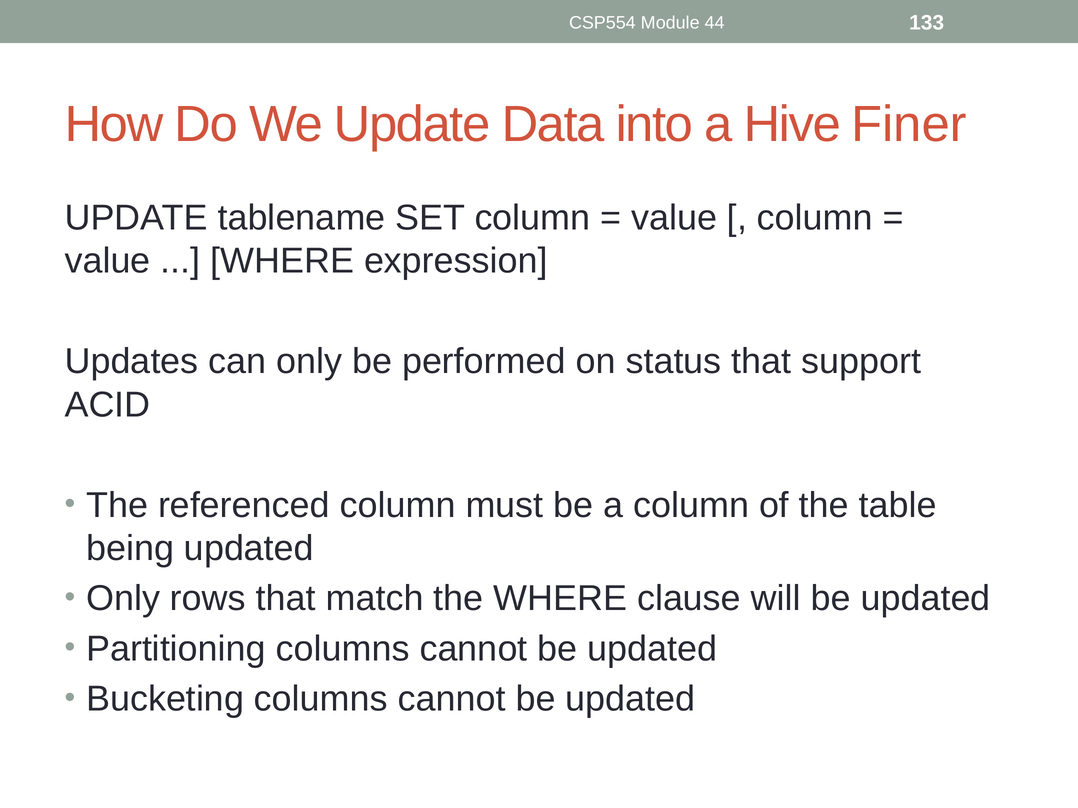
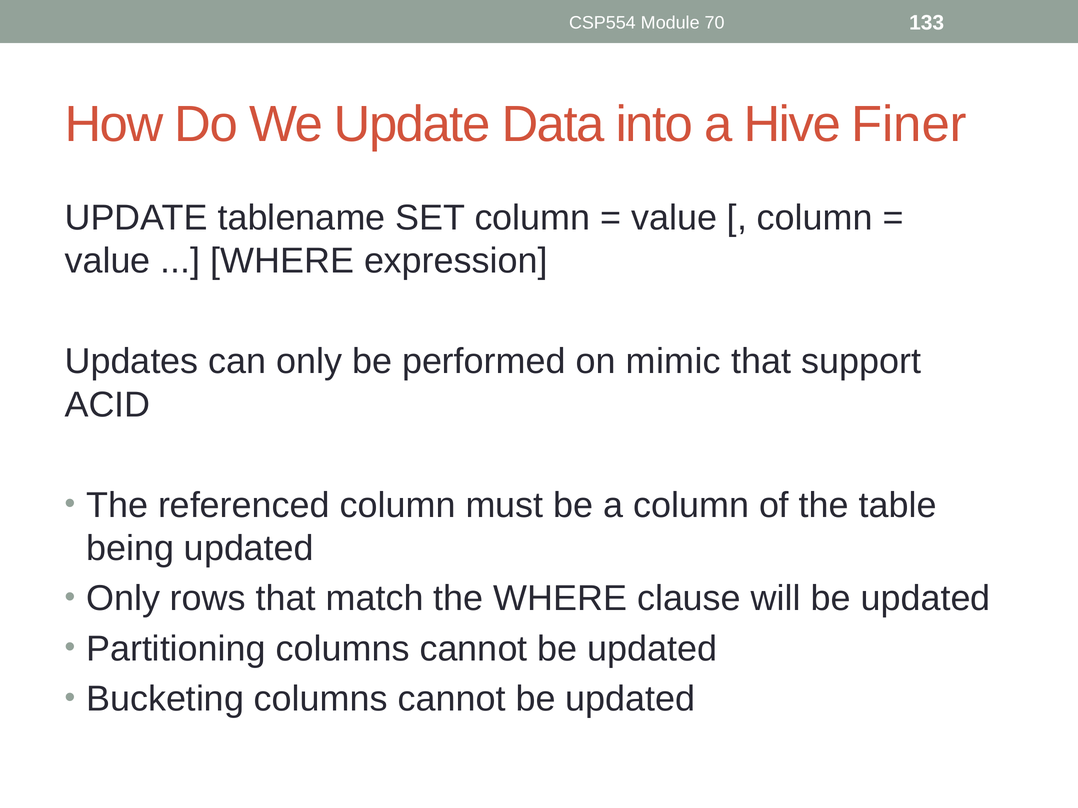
44: 44 -> 70
status: status -> mimic
